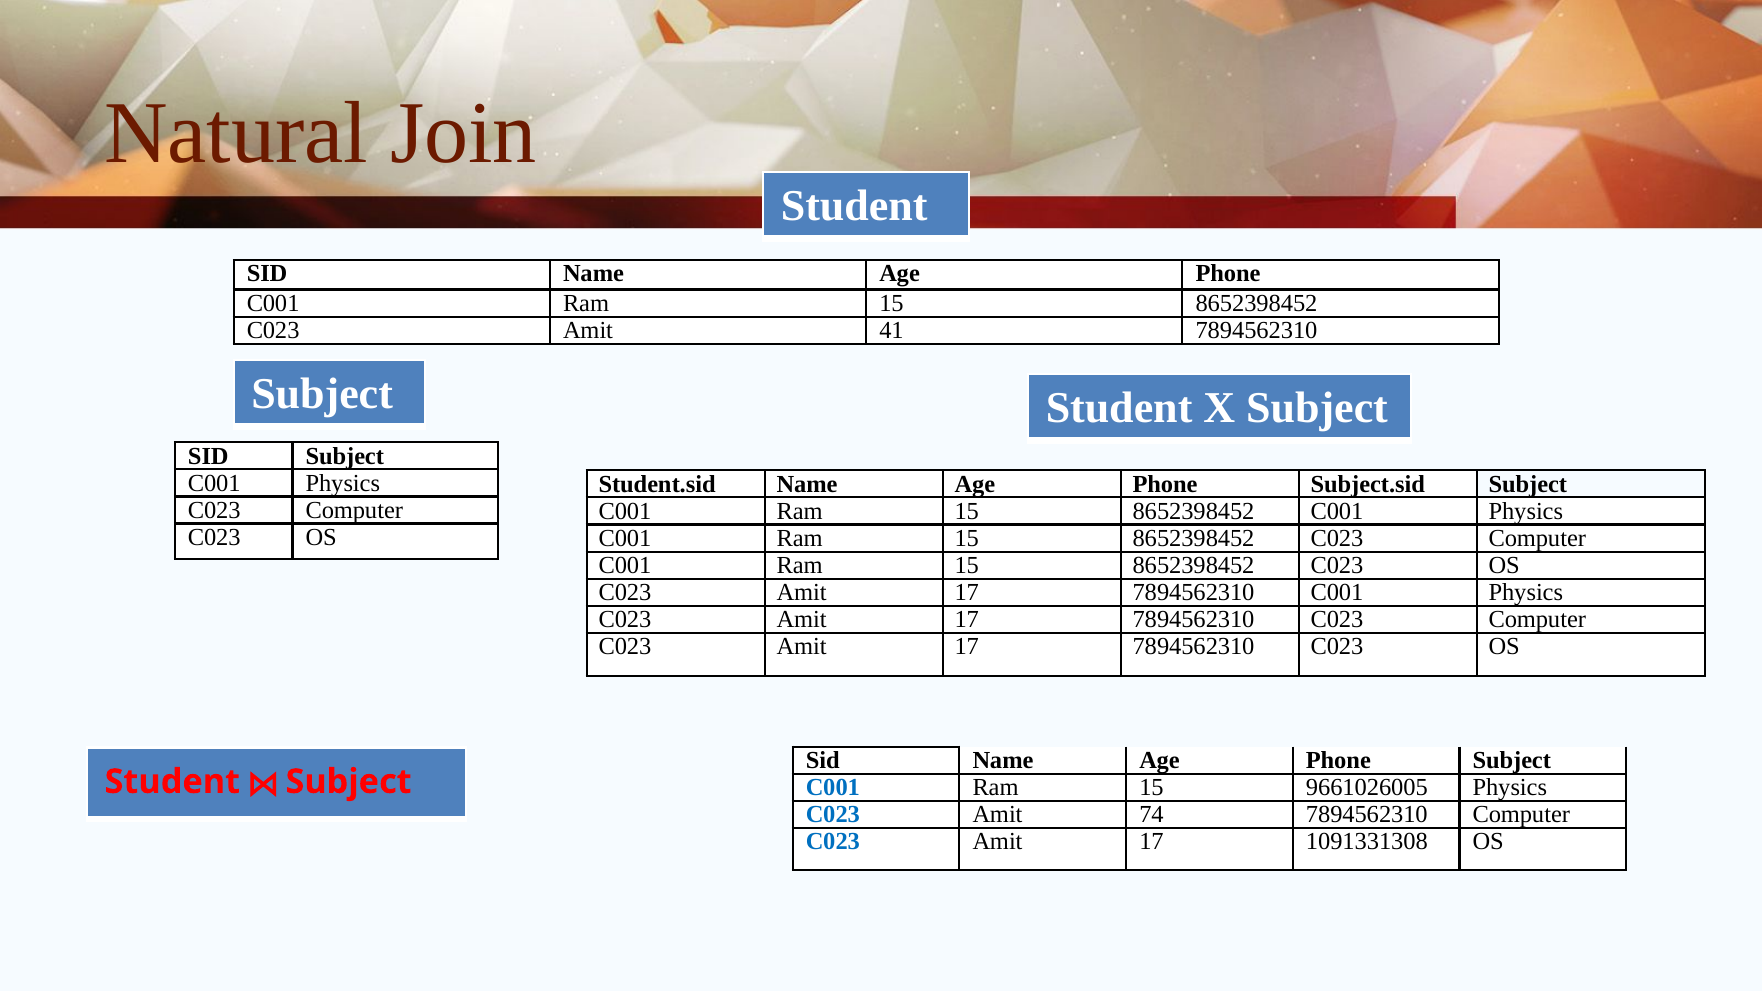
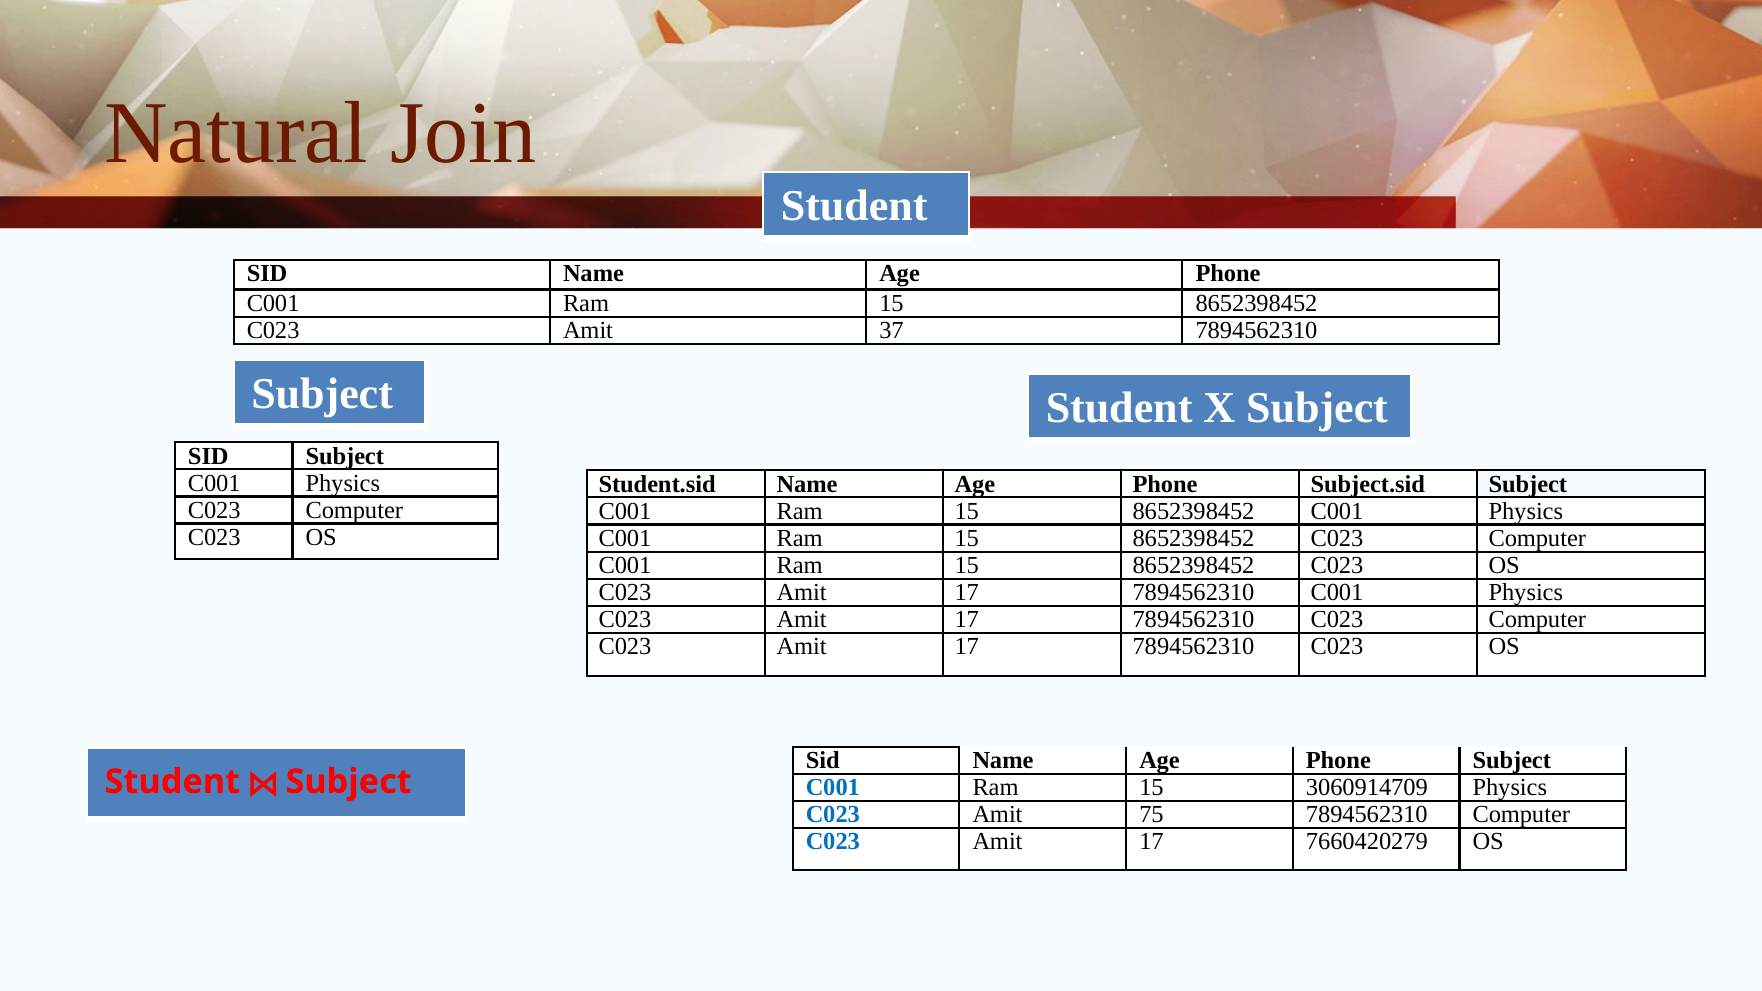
41: 41 -> 37
9661026005: 9661026005 -> 3060914709
74: 74 -> 75
1091331308: 1091331308 -> 7660420279
